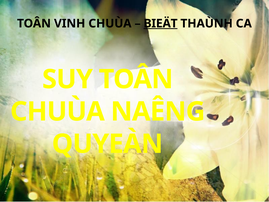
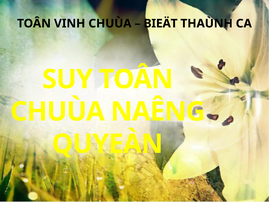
BIEÄT underline: present -> none
